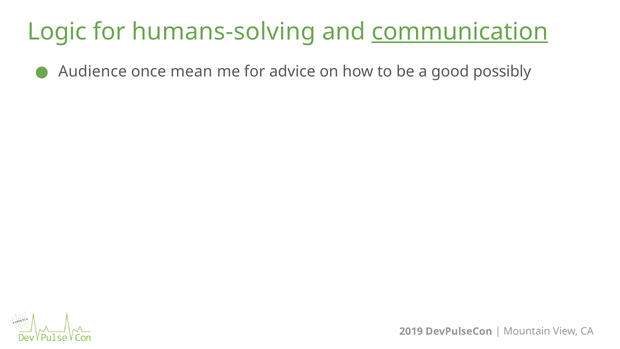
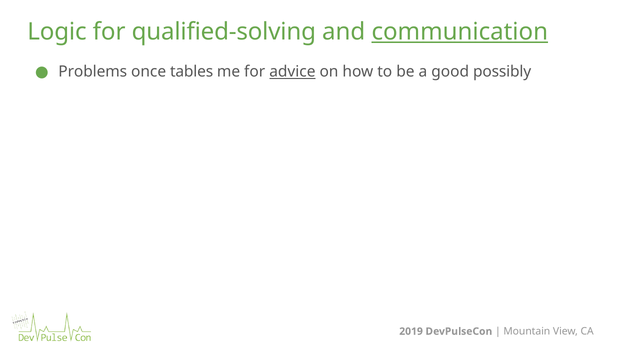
humans-solving: humans-solving -> qualified-solving
Audience: Audience -> Problems
mean: mean -> tables
advice underline: none -> present
